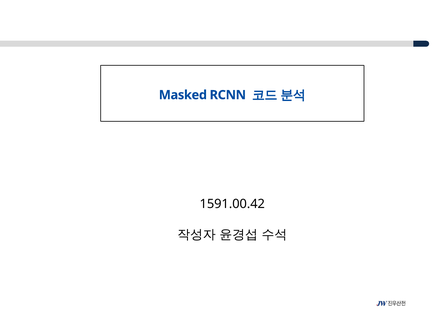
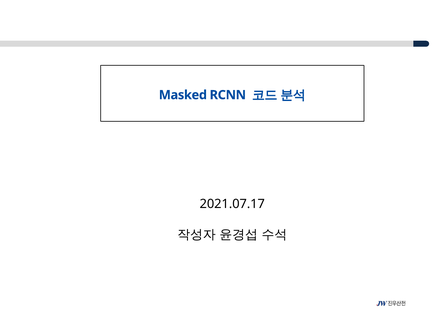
1591.00.42: 1591.00.42 -> 2021.07.17
